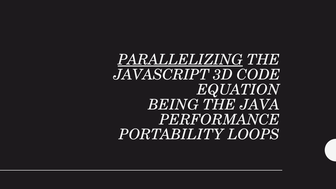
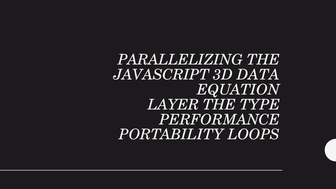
PARALLELIZING underline: present -> none
CODE: CODE -> DATA
BEING: BEING -> LAYER
JAVA: JAVA -> TYPE
